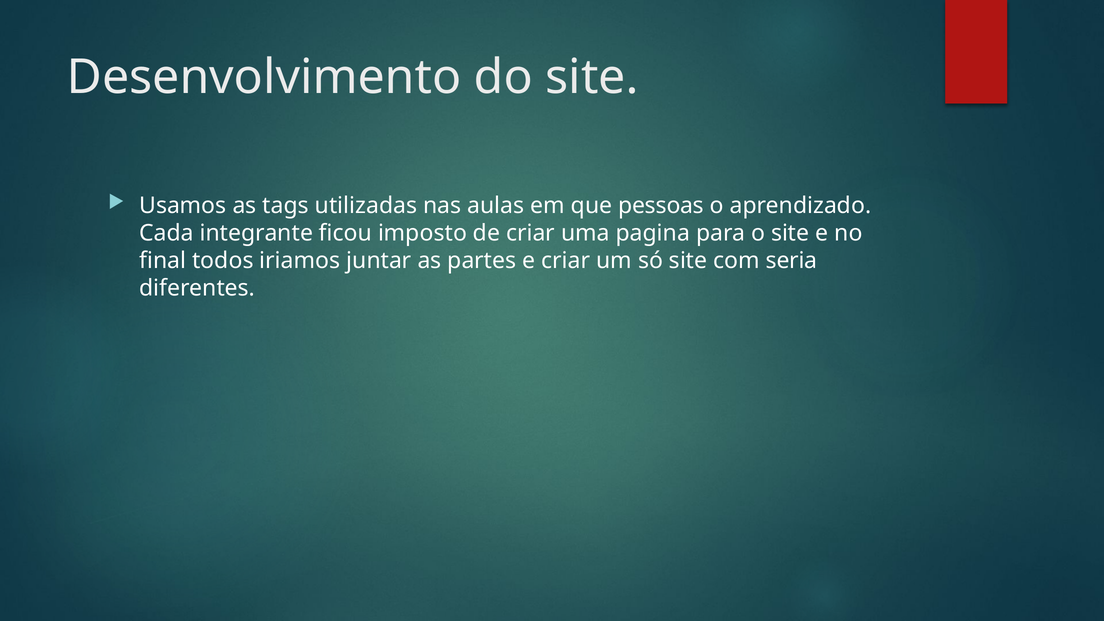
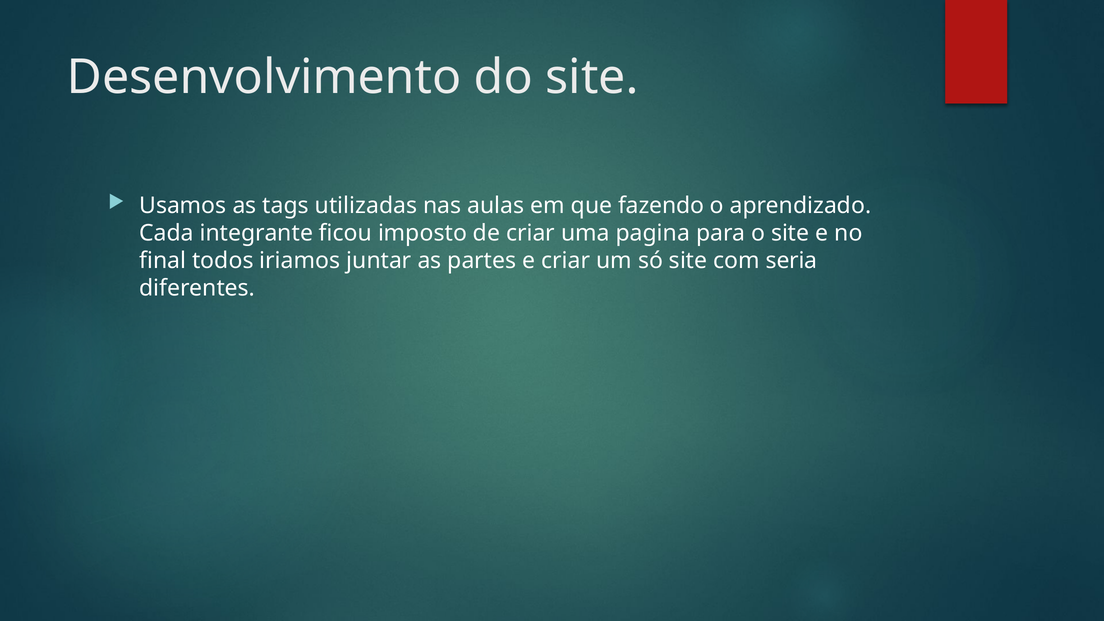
pessoas: pessoas -> fazendo
